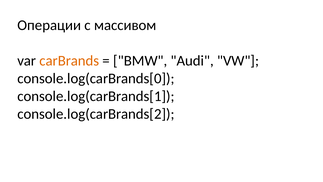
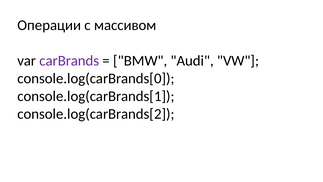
carBrands colour: orange -> purple
